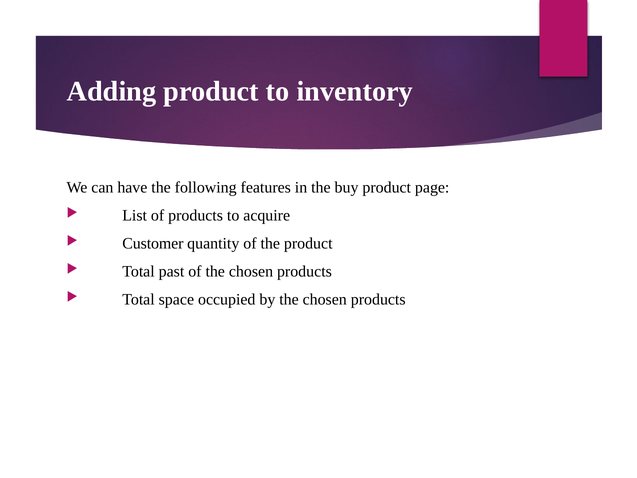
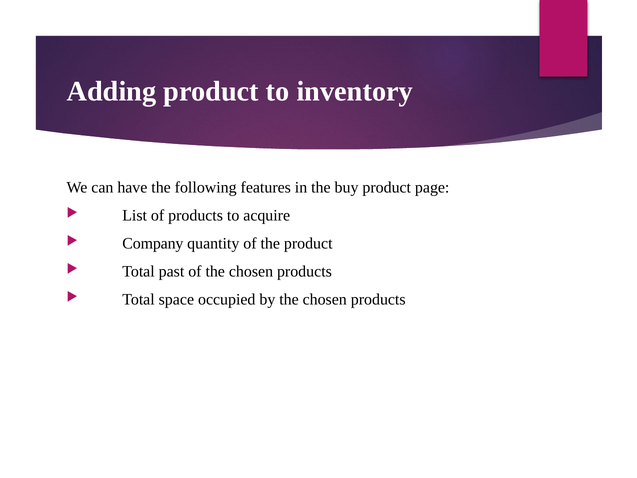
Customer: Customer -> Company
